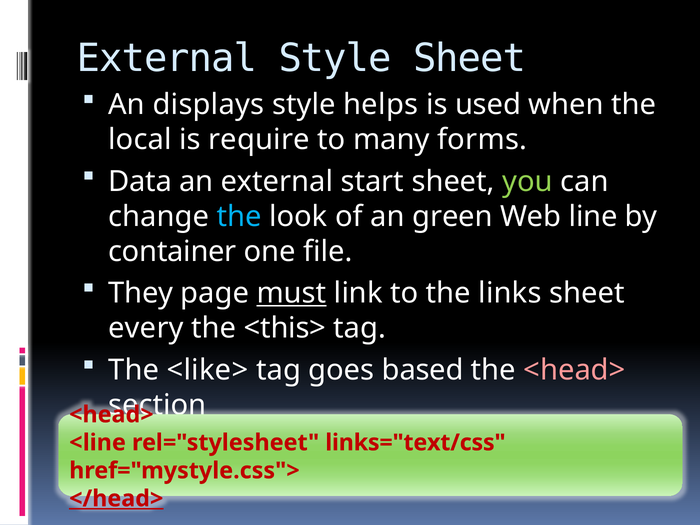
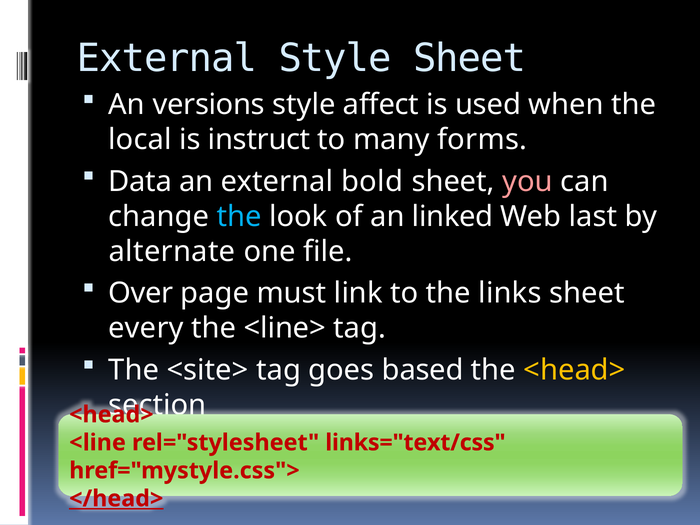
displays: displays -> versions
helps: helps -> affect
require: require -> instruct
start: start -> bold
you colour: light green -> pink
green: green -> linked
line: line -> last
container: container -> alternate
They: They -> Over
must underline: present -> none
<this>: <this> -> <line>
<like>: <like> -> <site>
<head> at (574, 370) colour: pink -> yellow
